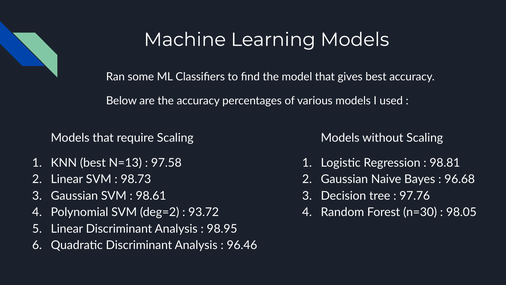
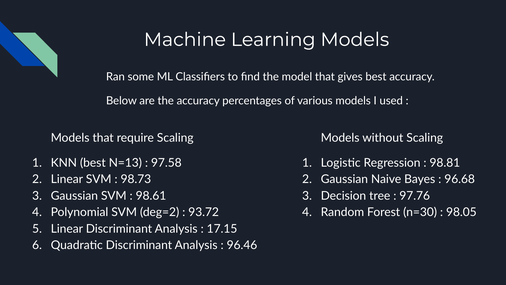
98.95: 98.95 -> 17.15
